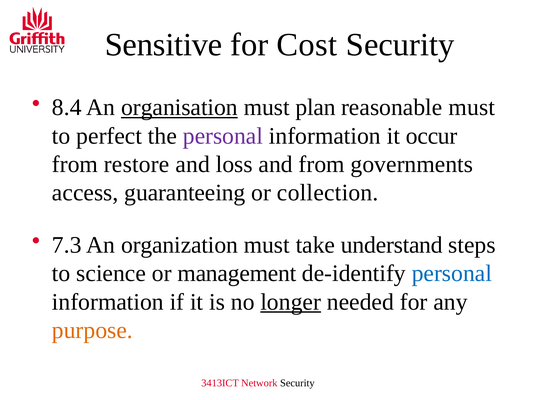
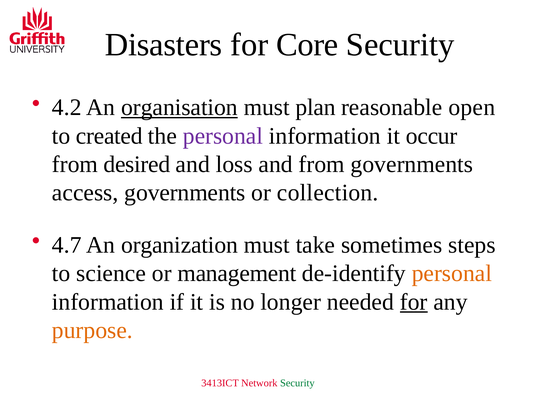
Sensitive: Sensitive -> Disasters
Cost: Cost -> Core
8.4: 8.4 -> 4.2
reasonable must: must -> open
perfect: perfect -> created
restore: restore -> desired
access guaranteeing: guaranteeing -> governments
7.3: 7.3 -> 4.7
understand: understand -> sometimes
personal at (452, 273) colour: blue -> orange
longer underline: present -> none
for at (414, 302) underline: none -> present
Security at (297, 383) colour: black -> green
